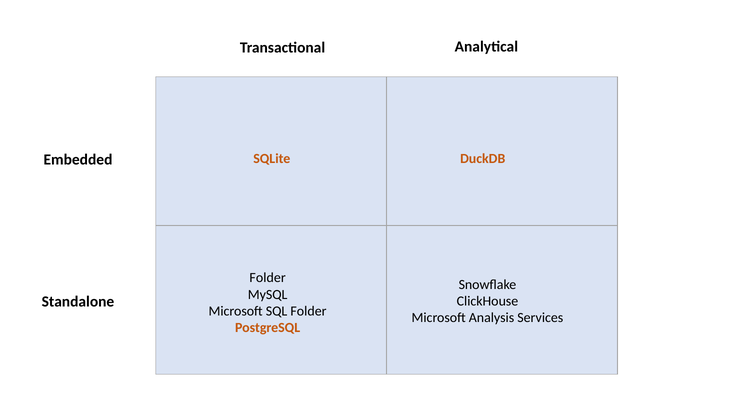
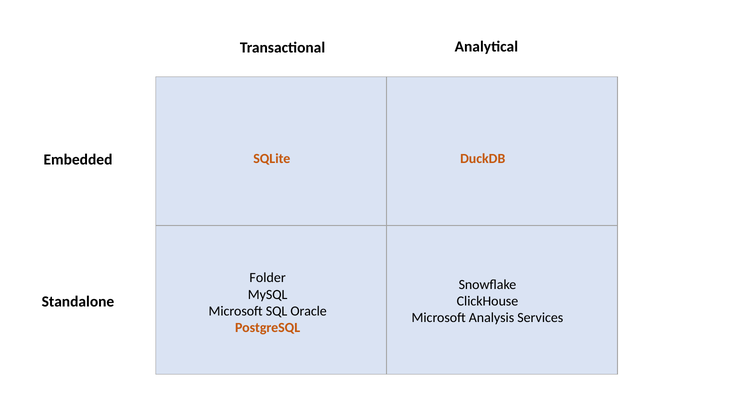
SQL Folder: Folder -> Oracle
